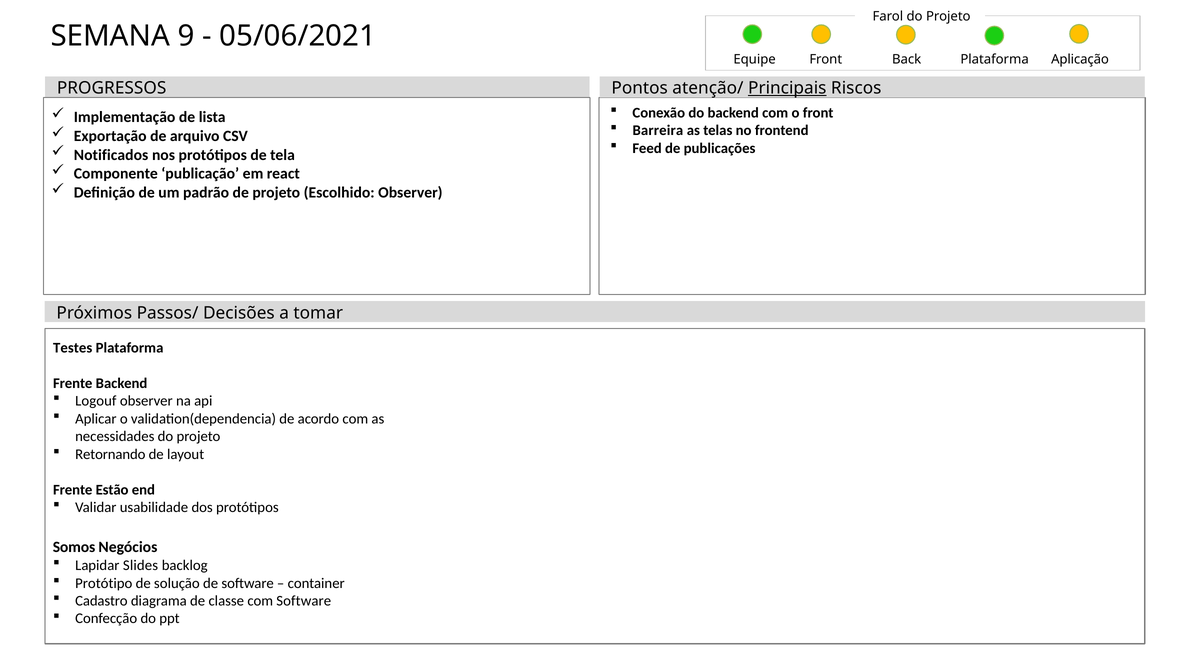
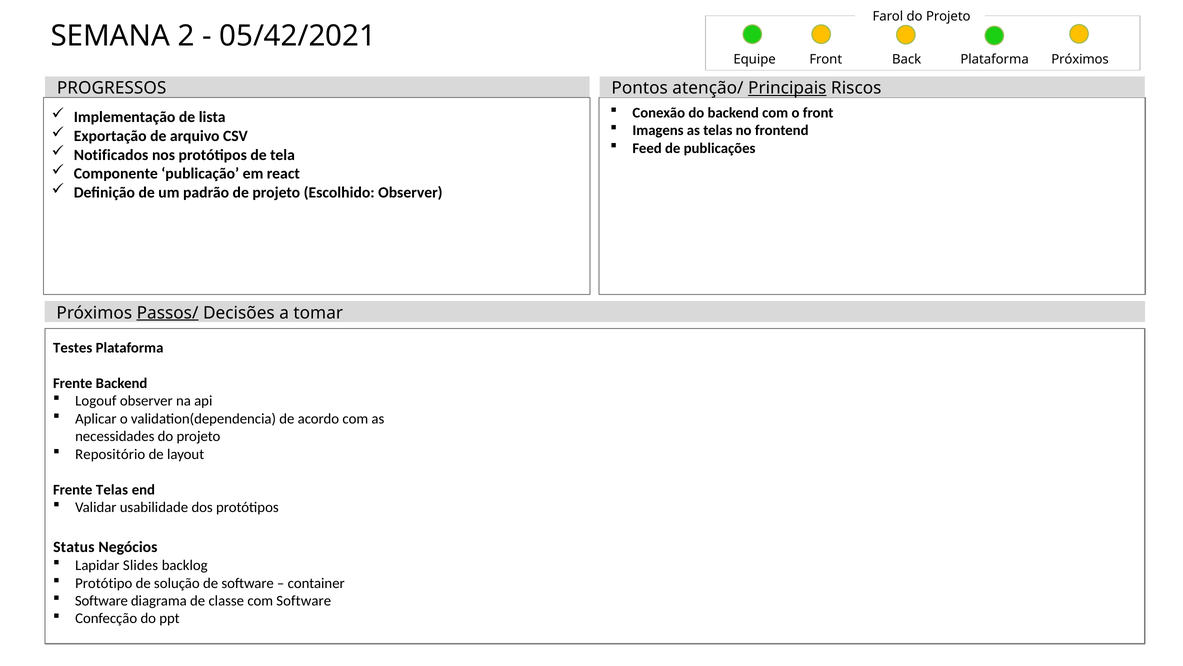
9: 9 -> 2
05/06/2021: 05/06/2021 -> 05/42/2021
Aplicação at (1080, 60): Aplicação -> Próximos
Barreira: Barreira -> Imagens
Passos/ underline: none -> present
Retornando: Retornando -> Repositório
Frente Estão: Estão -> Telas
Somos: Somos -> Status
Cadastro at (101, 600): Cadastro -> Software
